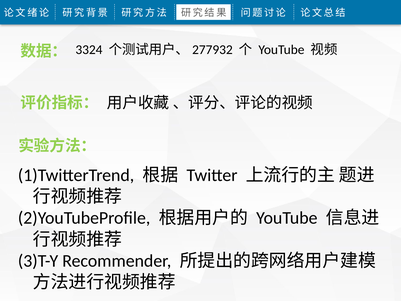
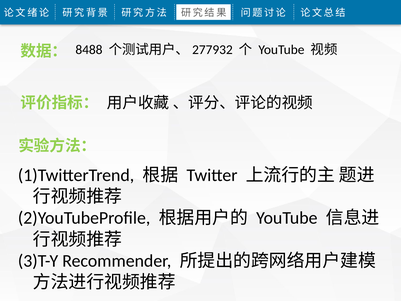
3324: 3324 -> 8488
